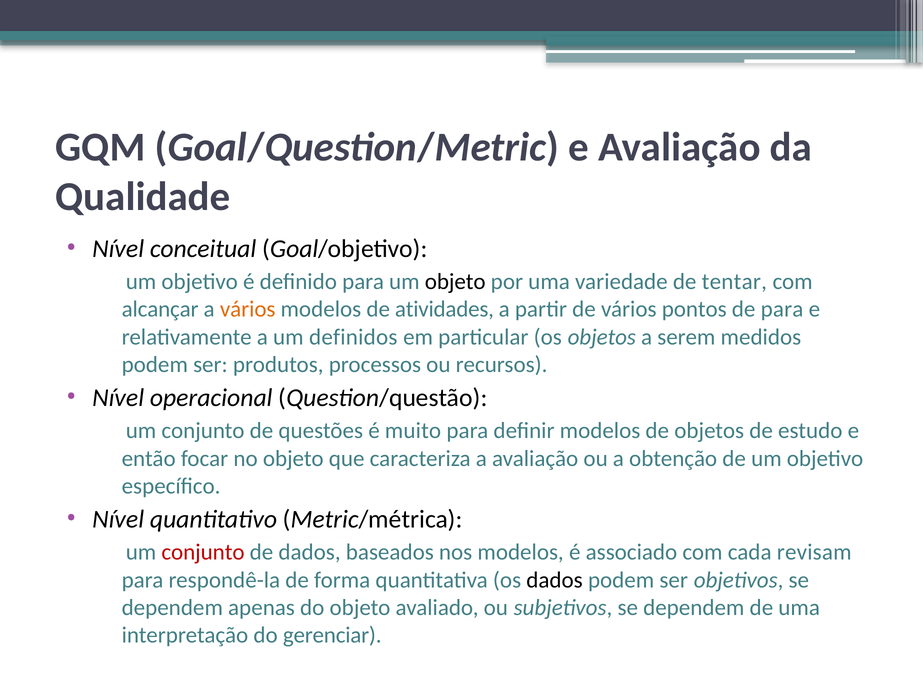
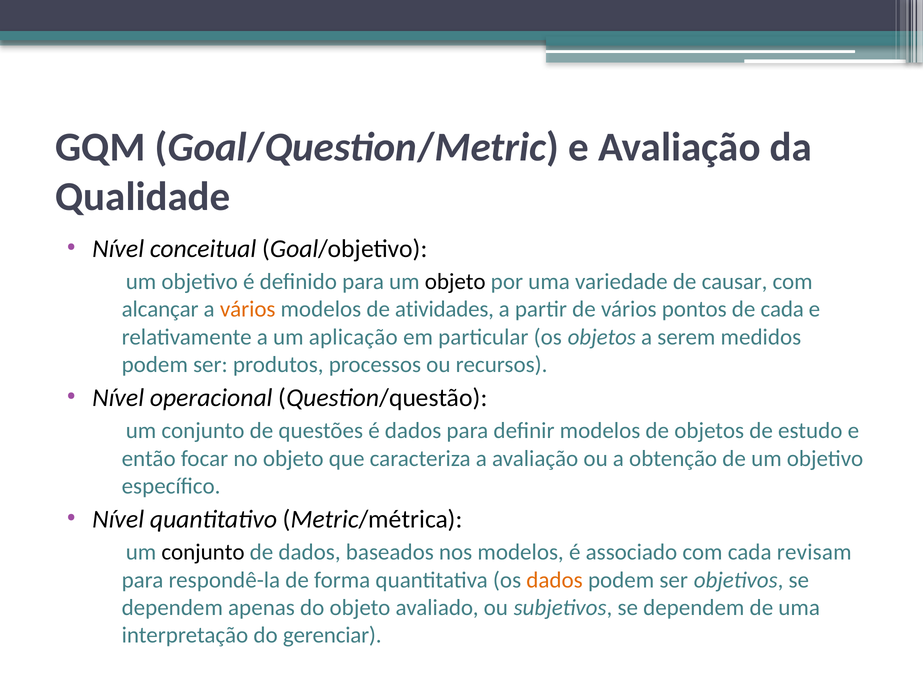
tentar: tentar -> causar
de para: para -> cada
definidos: definidos -> aplicação
é muito: muito -> dados
conjunto at (203, 552) colour: red -> black
dados at (555, 580) colour: black -> orange
